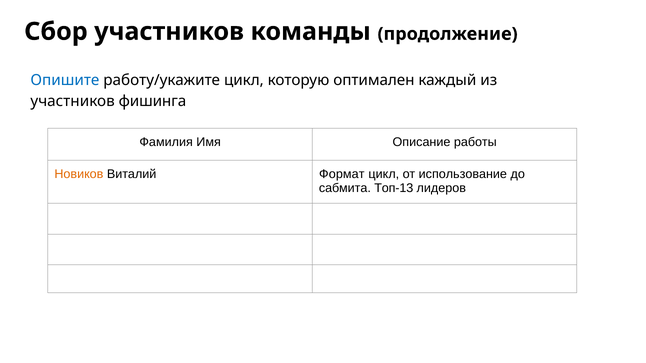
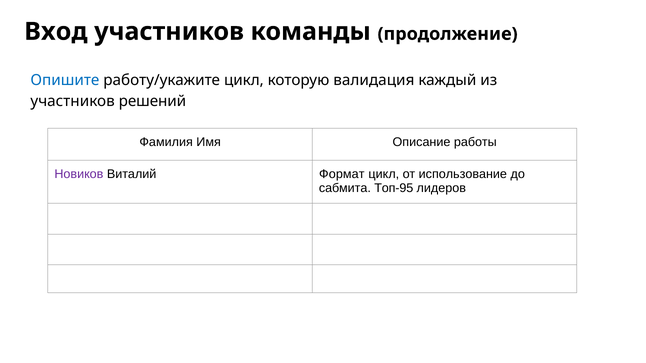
Сбор: Сбор -> Вход
оптимален: оптимален -> валидация
фишинга: фишинга -> решений
Новиков colour: orange -> purple
Топ-13: Топ-13 -> Топ-95
